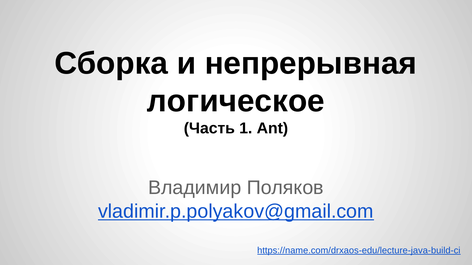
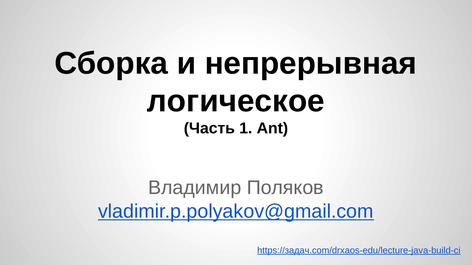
https://name.com/drxaos-edu/lecture-java-build-ci: https://name.com/drxaos-edu/lecture-java-build-ci -> https://задач.com/drxaos-edu/lecture-java-build-ci
